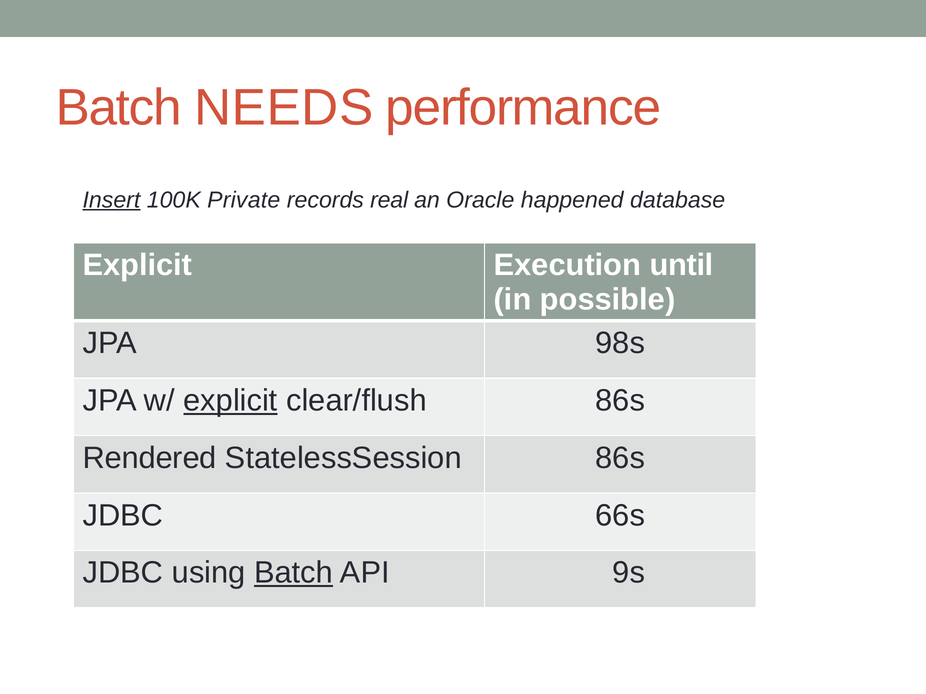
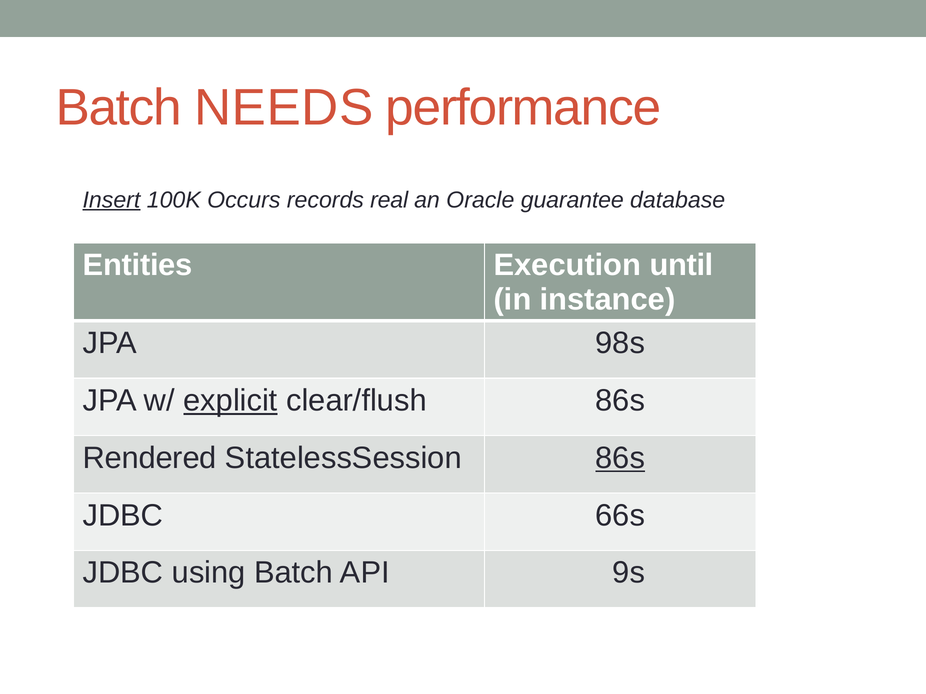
Private: Private -> Occurs
happened: happened -> guarantee
Explicit at (137, 265): Explicit -> Entities
possible: possible -> instance
86s at (620, 458) underline: none -> present
Batch at (294, 573) underline: present -> none
